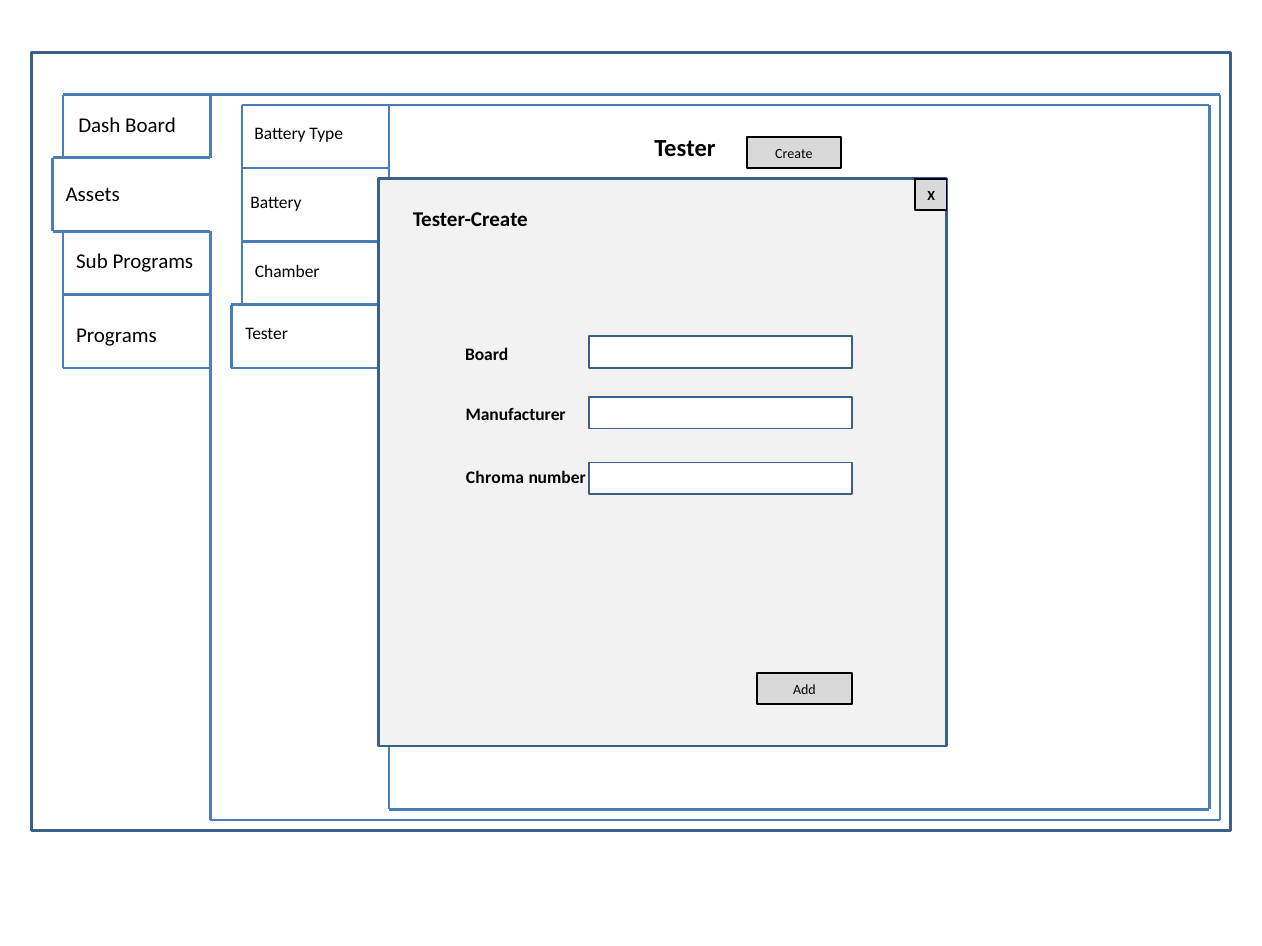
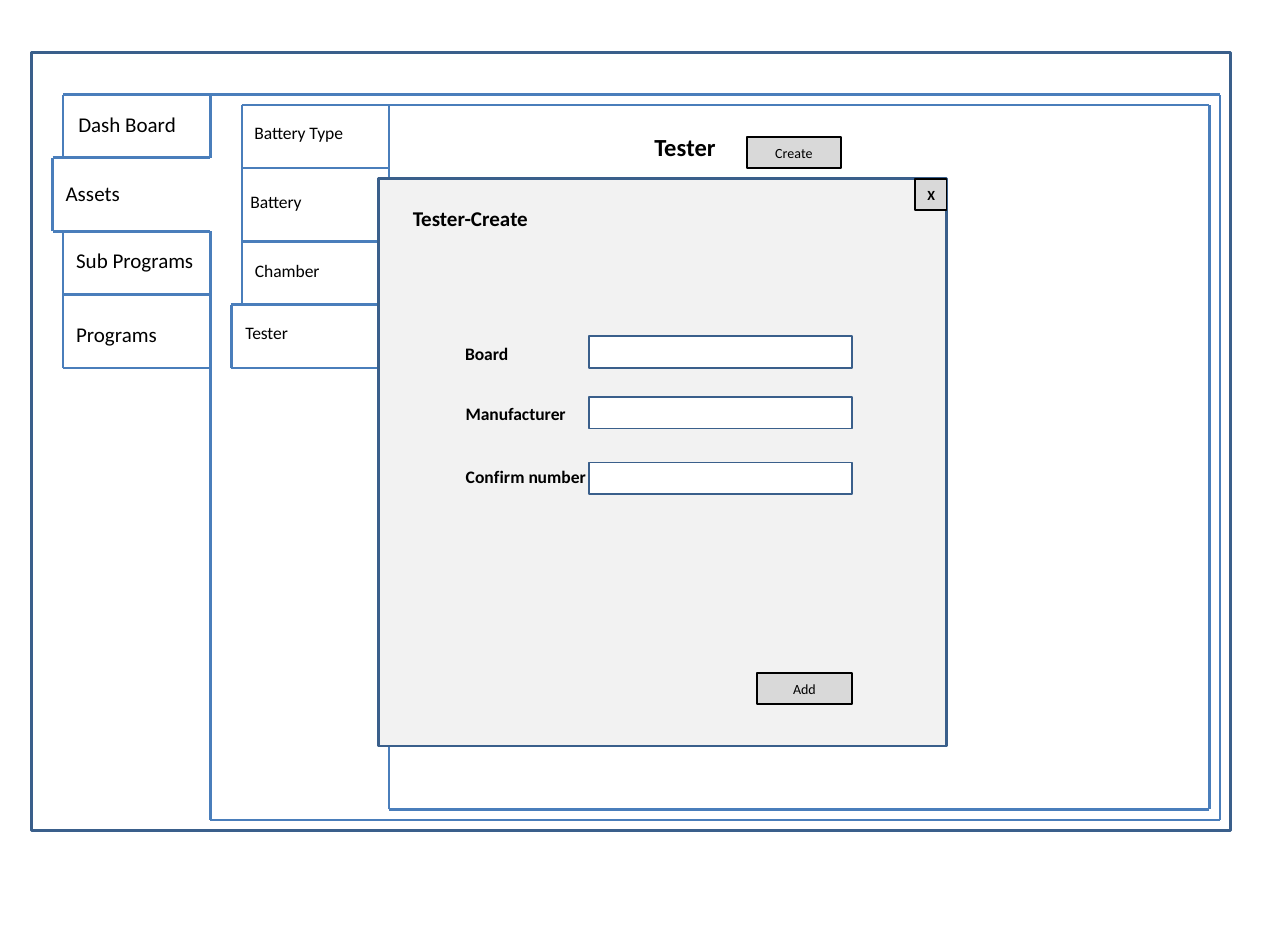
Chroma at (495, 478): Chroma -> Confirm
